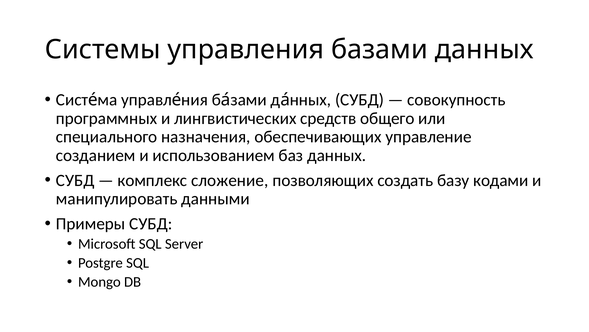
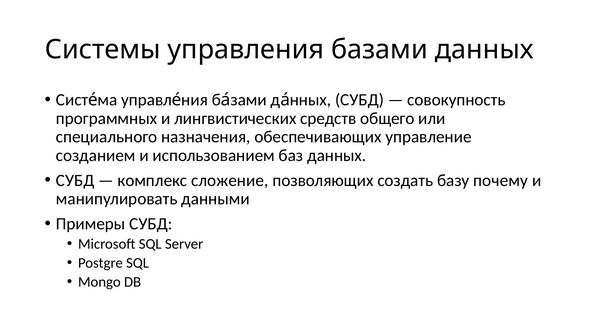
кодами: кодами -> почему
